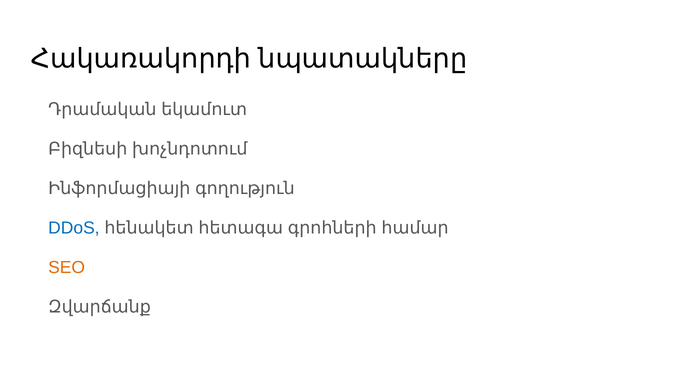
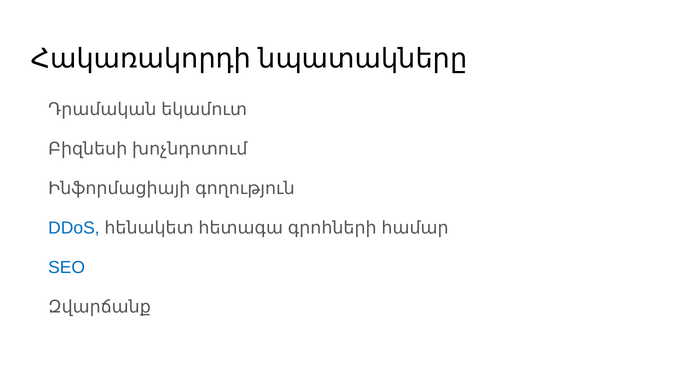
SEO colour: orange -> blue
